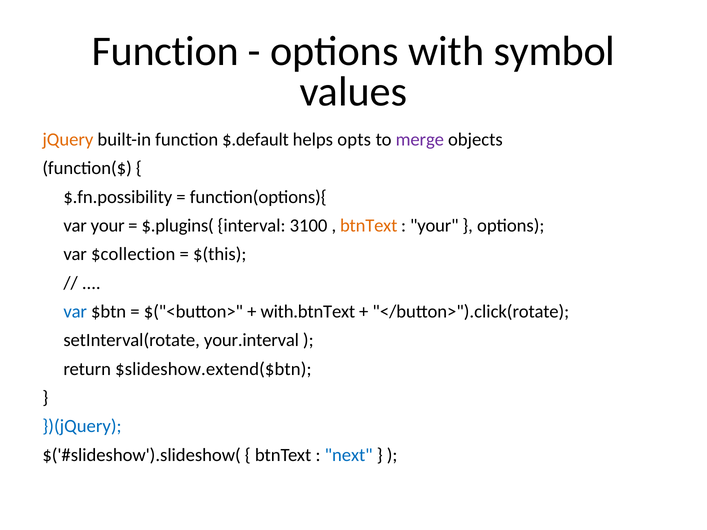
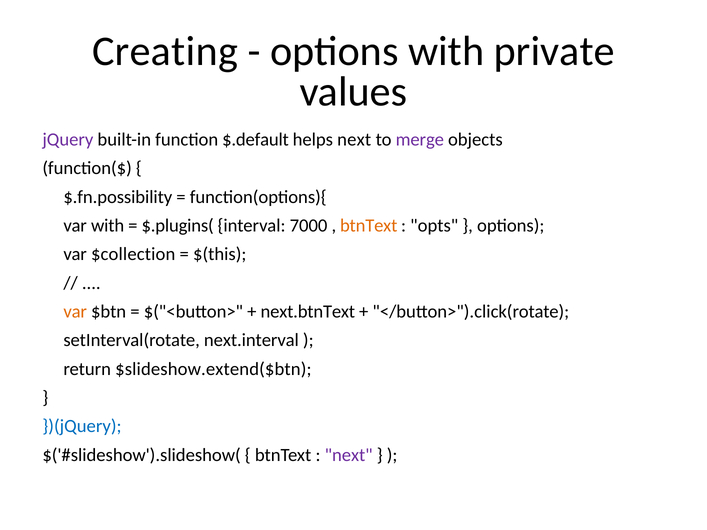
Function at (165, 51): Function -> Creating
symbol: symbol -> private
jQuery colour: orange -> purple
helps opts: opts -> next
var your: your -> with
3100: 3100 -> 7000
your at (434, 226): your -> opts
var at (75, 312) colour: blue -> orange
with.btnText: with.btnText -> next.btnText
your.interval: your.interval -> next.interval
next at (349, 455) colour: blue -> purple
